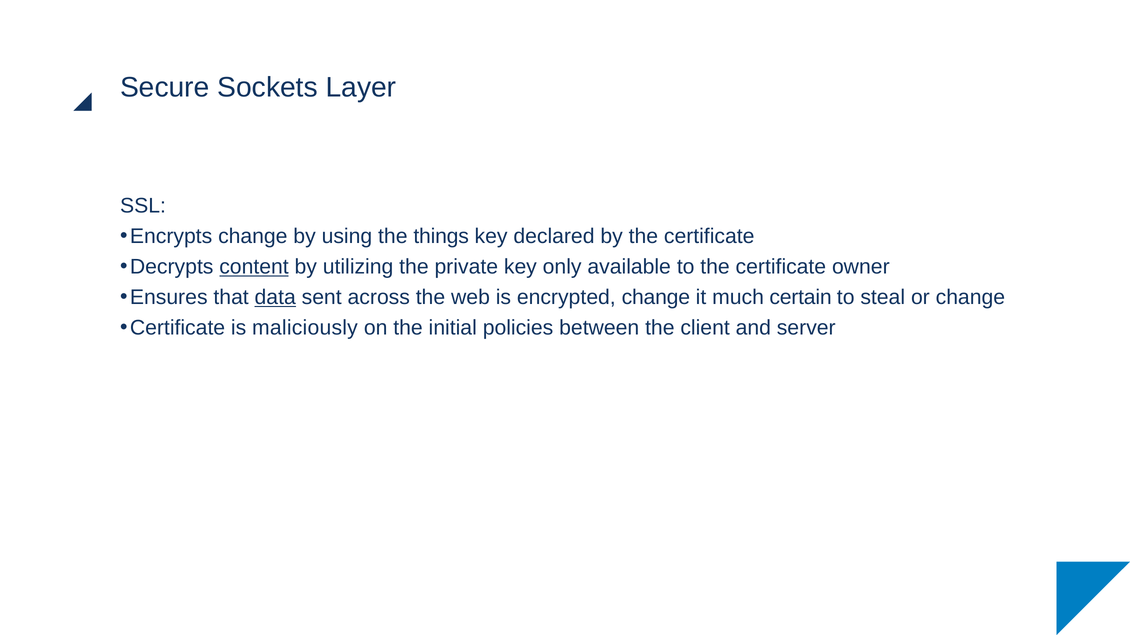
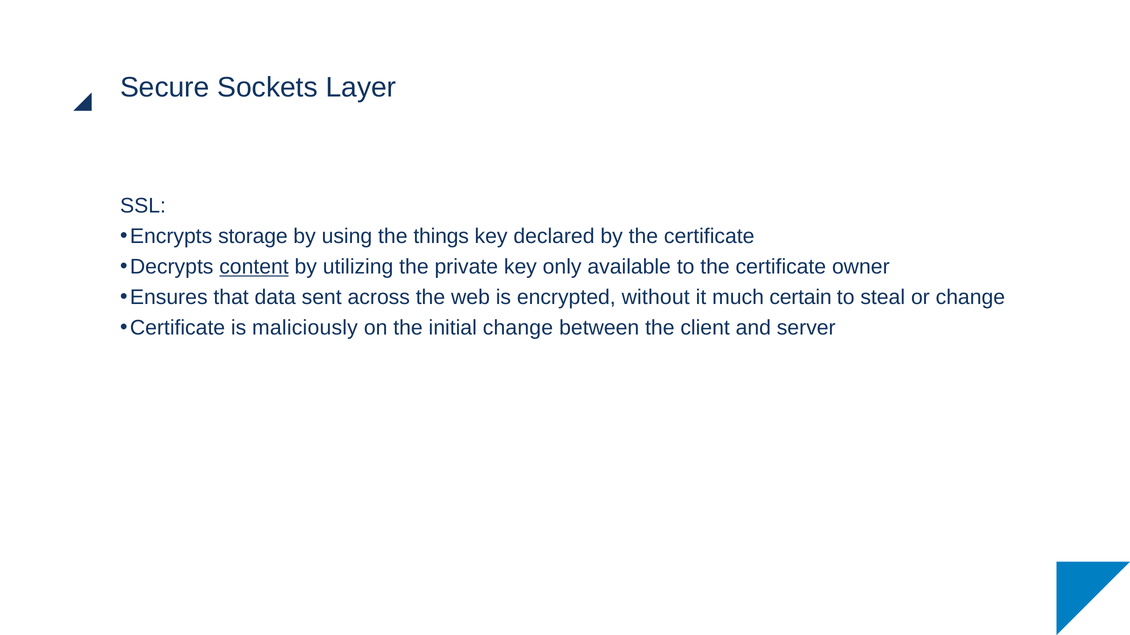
Encrypts change: change -> storage
data underline: present -> none
encrypted change: change -> without
initial policies: policies -> change
